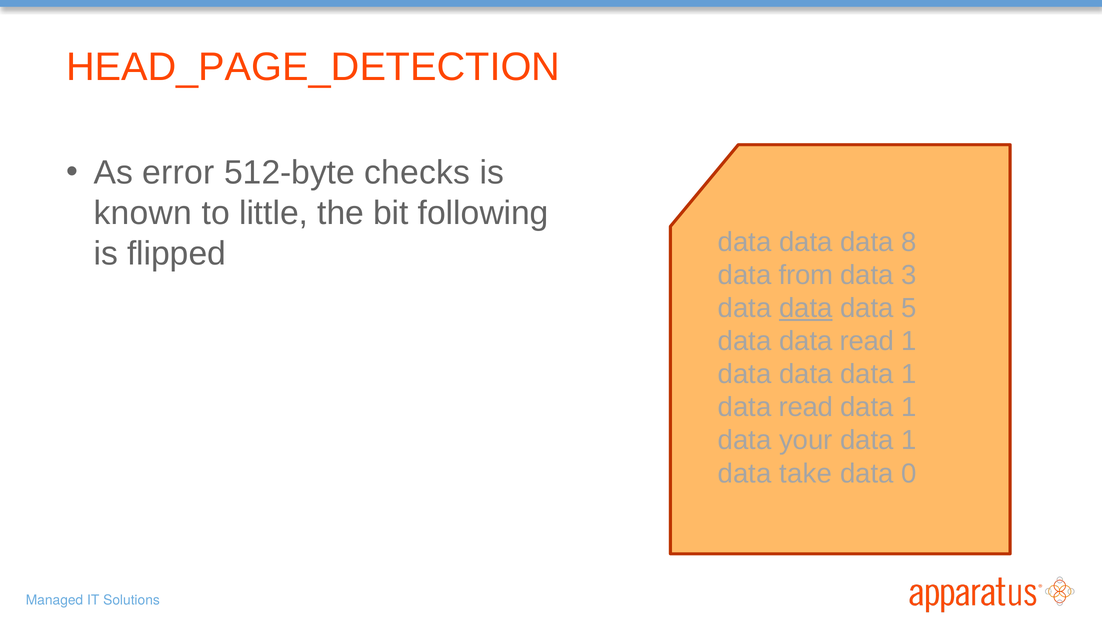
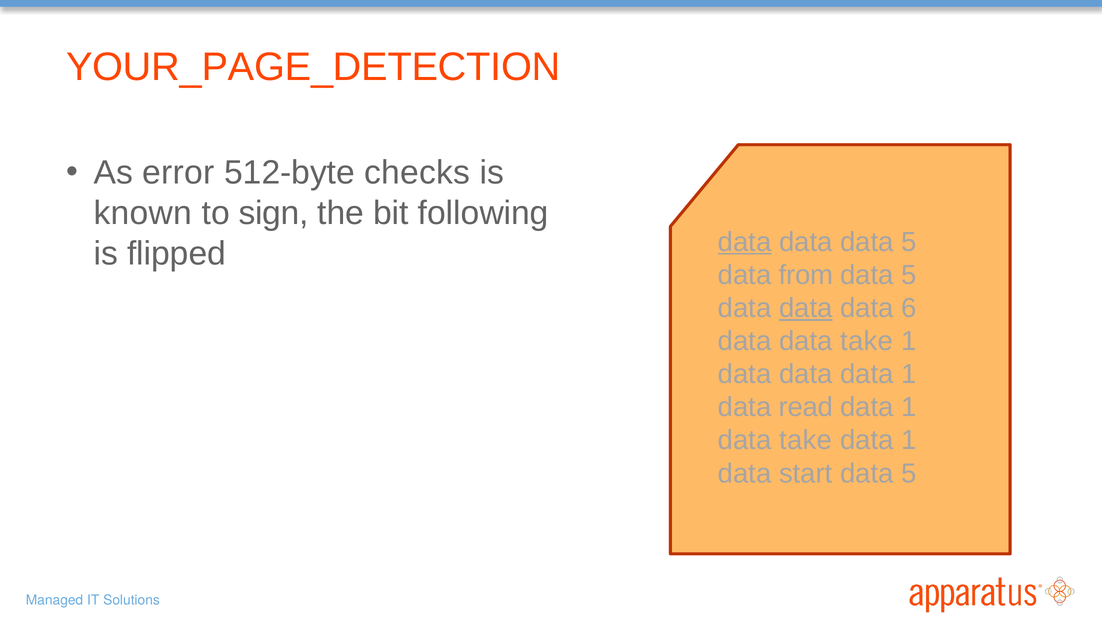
HEAD_PAGE_DETECTION: HEAD_PAGE_DETECTION -> YOUR_PAGE_DETECTION
little: little -> sign
data at (745, 242) underline: none -> present
data data 8: 8 -> 5
3 at (909, 275): 3 -> 5
5: 5 -> 6
data data read: read -> take
your at (806, 440): your -> take
take: take -> start
0 at (909, 473): 0 -> 5
